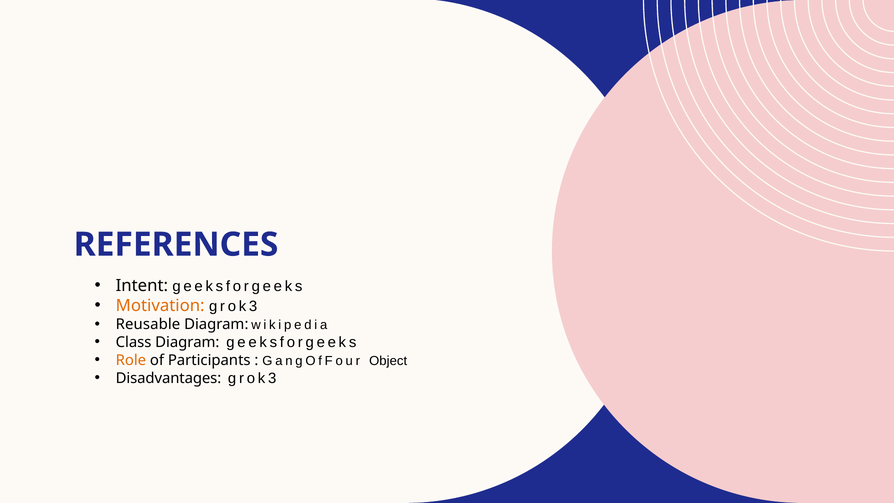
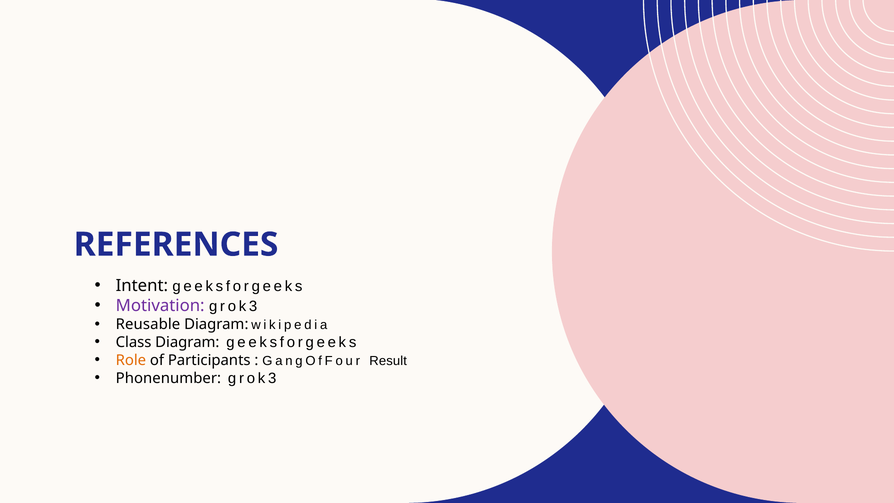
Motivation colour: orange -> purple
Object: Object -> Result
Disadvantages: Disadvantages -> Phonenumber
